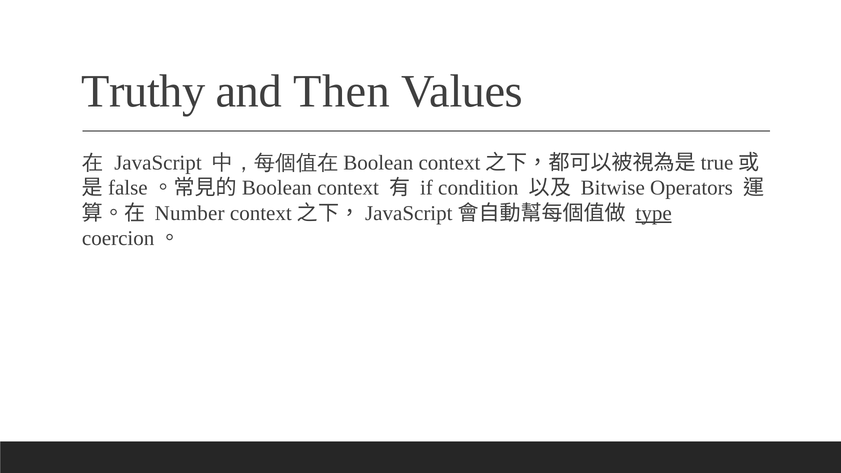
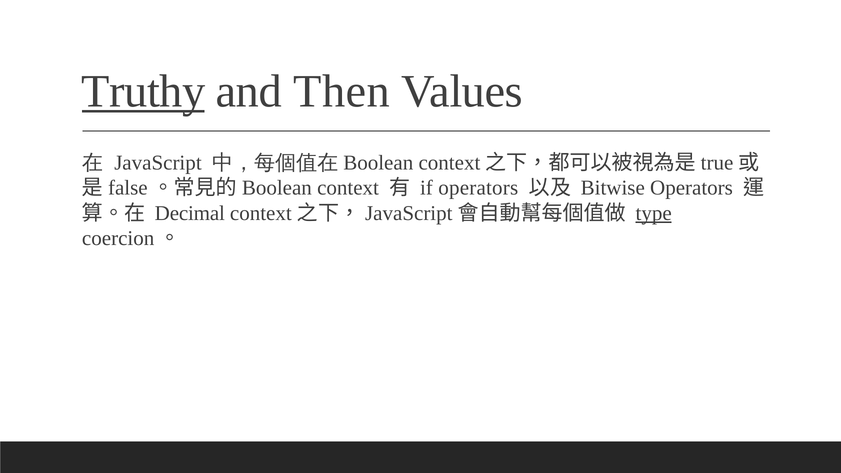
Truthy underline: none -> present
if condition: condition -> operators
Number: Number -> Decimal
